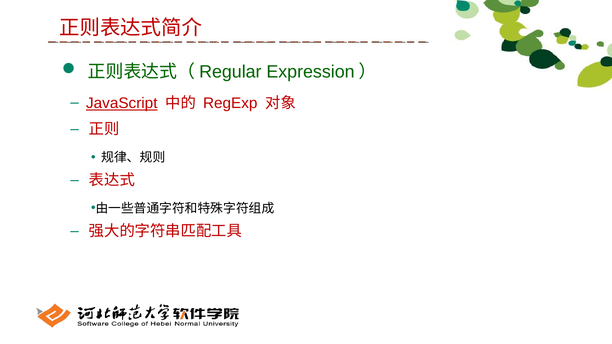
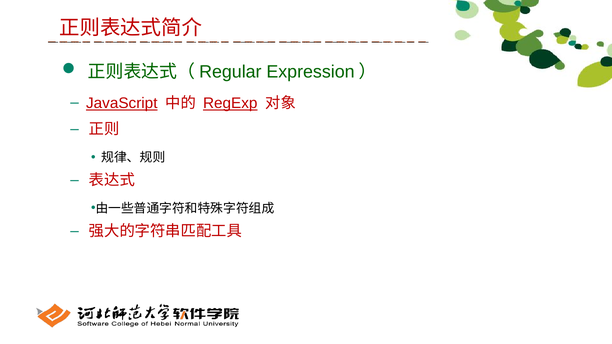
RegExp underline: none -> present
